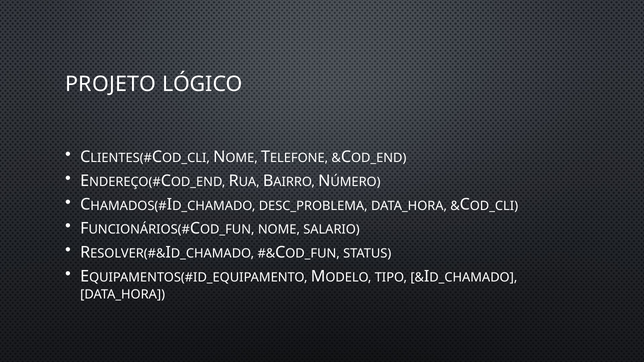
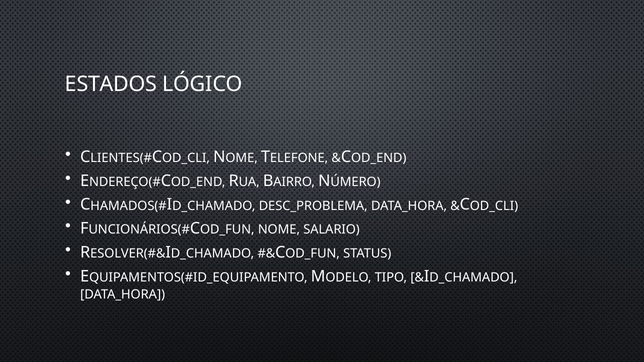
PROJETO: PROJETO -> ESTADOS
